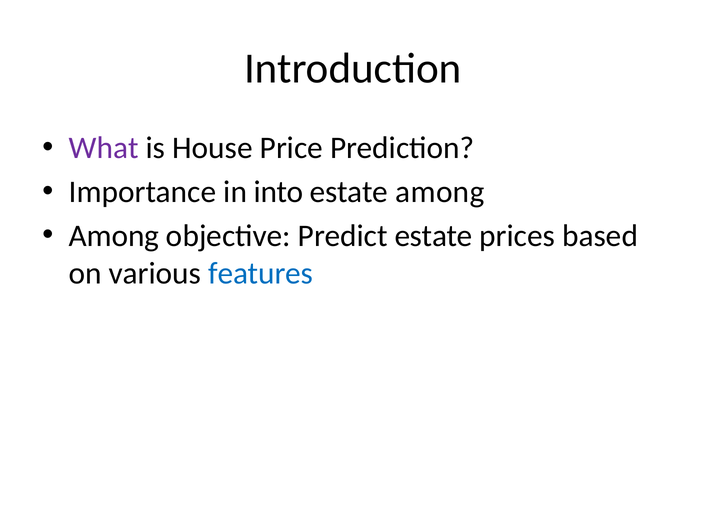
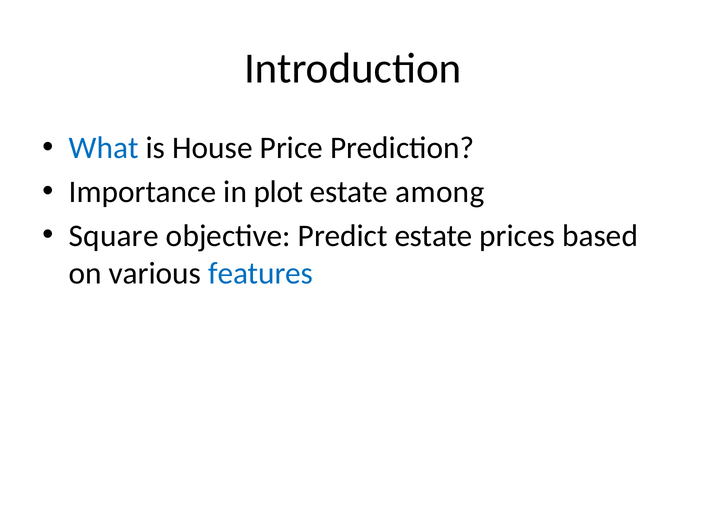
What colour: purple -> blue
into: into -> plot
Among at (114, 236): Among -> Square
